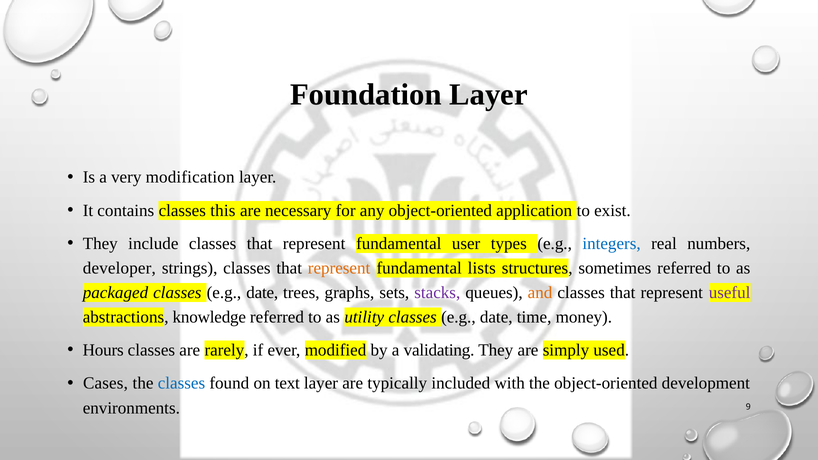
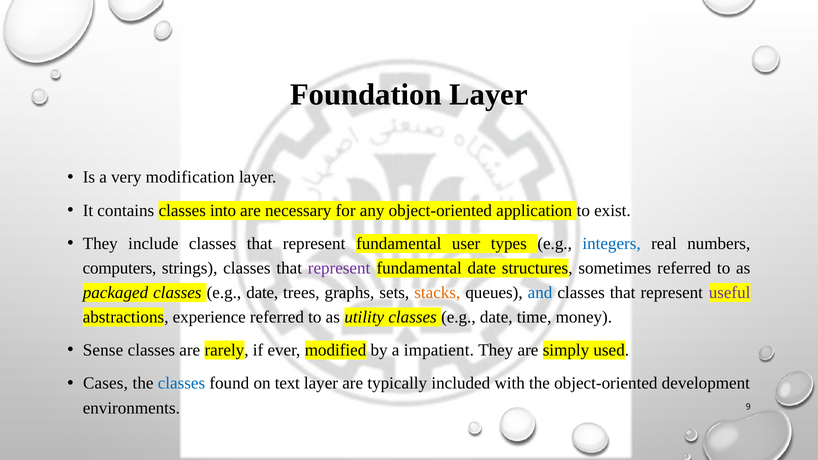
this: this -> into
developer: developer -> computers
represent at (339, 268) colour: orange -> purple
fundamental lists: lists -> date
stacks colour: purple -> orange
and colour: orange -> blue
knowledge: knowledge -> experience
Hours: Hours -> Sense
validating: validating -> impatient
